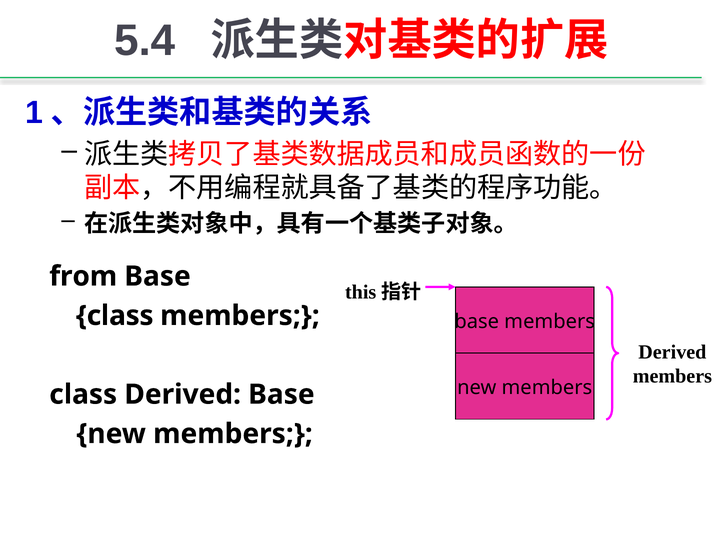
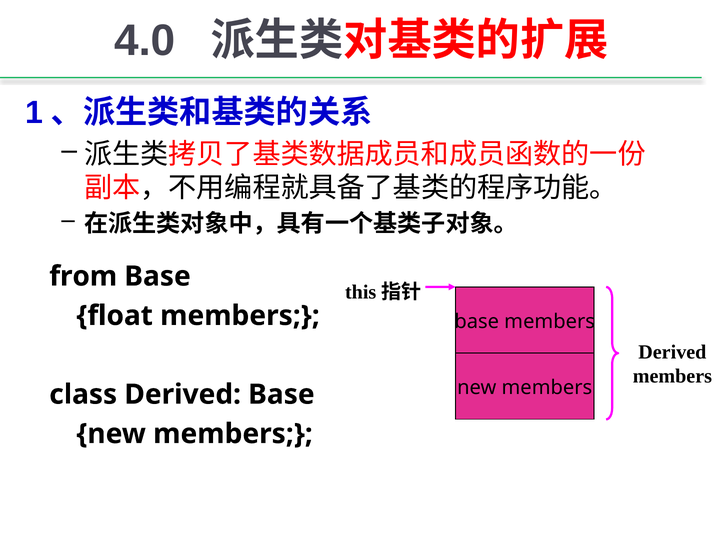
5.4: 5.4 -> 4.0
class at (115, 316): class -> float
